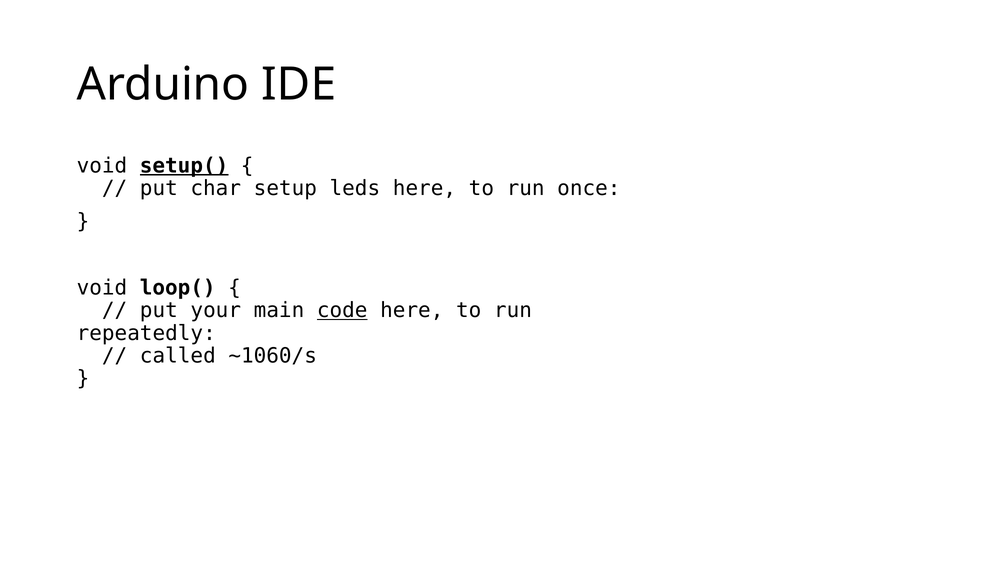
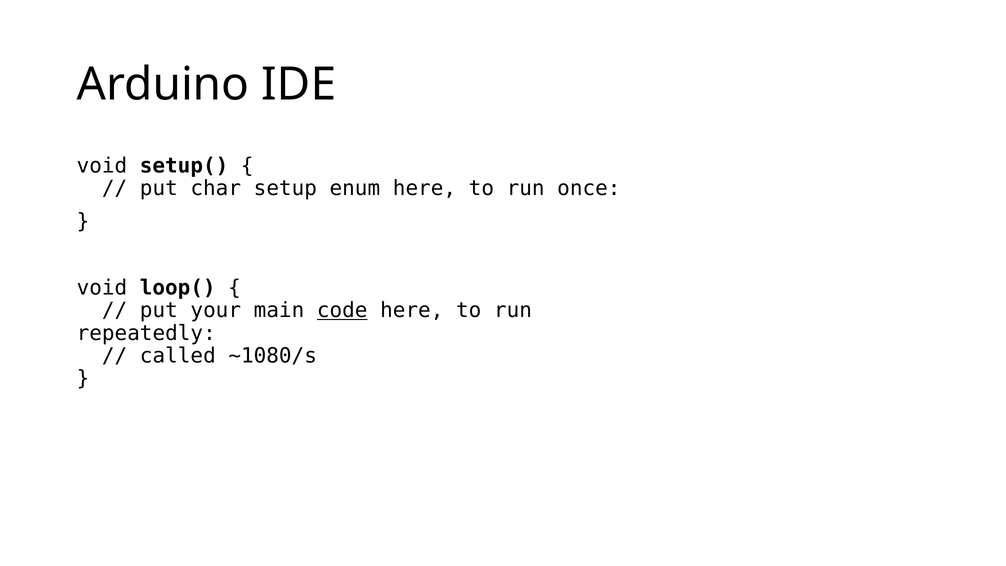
setup( underline: present -> none
leds: leds -> enum
~1060/s: ~1060/s -> ~1080/s
